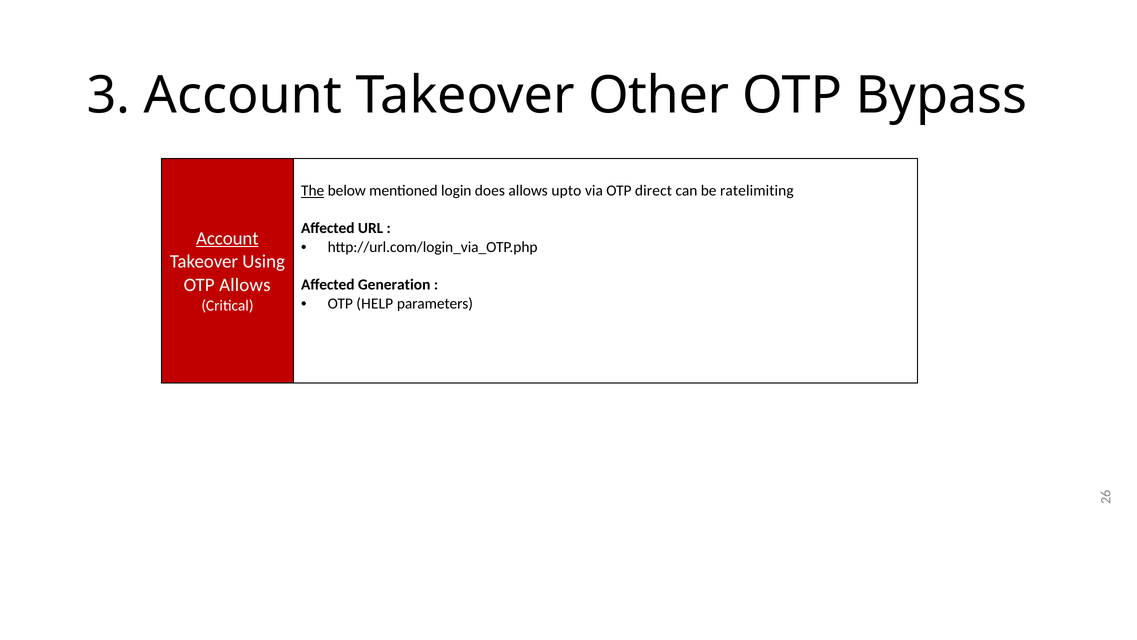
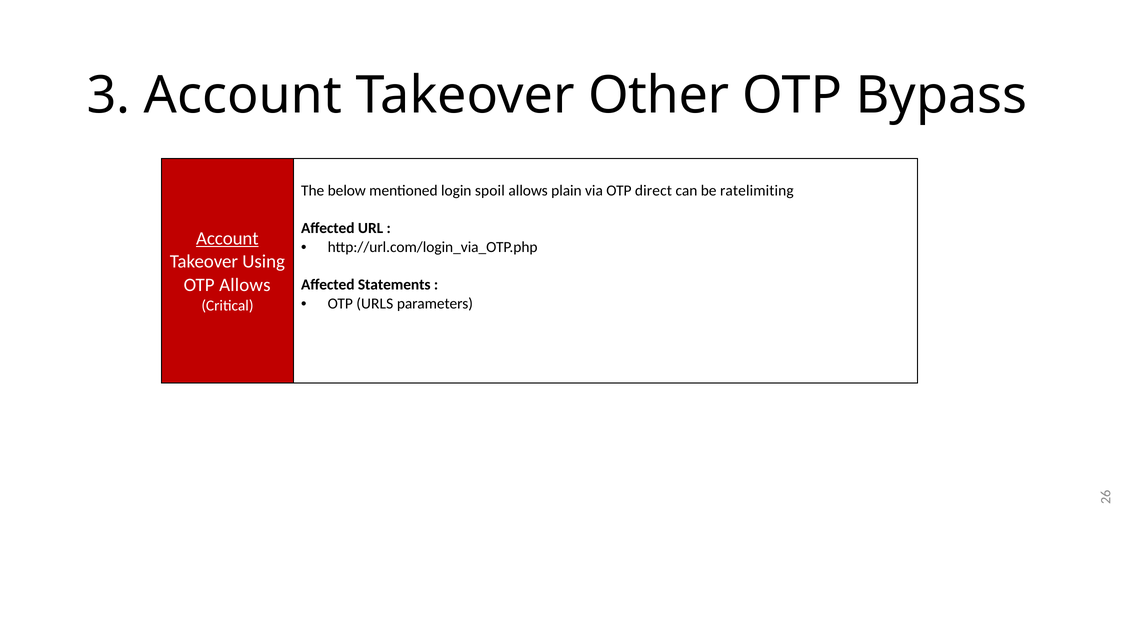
The underline: present -> none
does: does -> spoil
upto: upto -> plain
Generation: Generation -> Statements
HELP: HELP -> URLS
